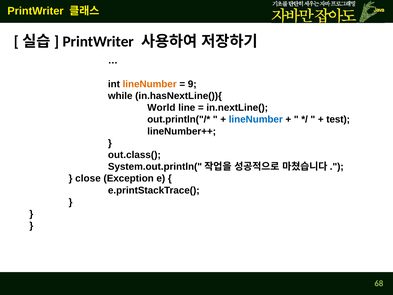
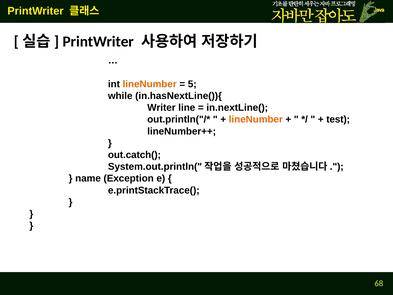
9: 9 -> 5
World: World -> Writer
lineNumber at (256, 119) colour: blue -> orange
out.class(: out.class( -> out.catch(
close: close -> name
